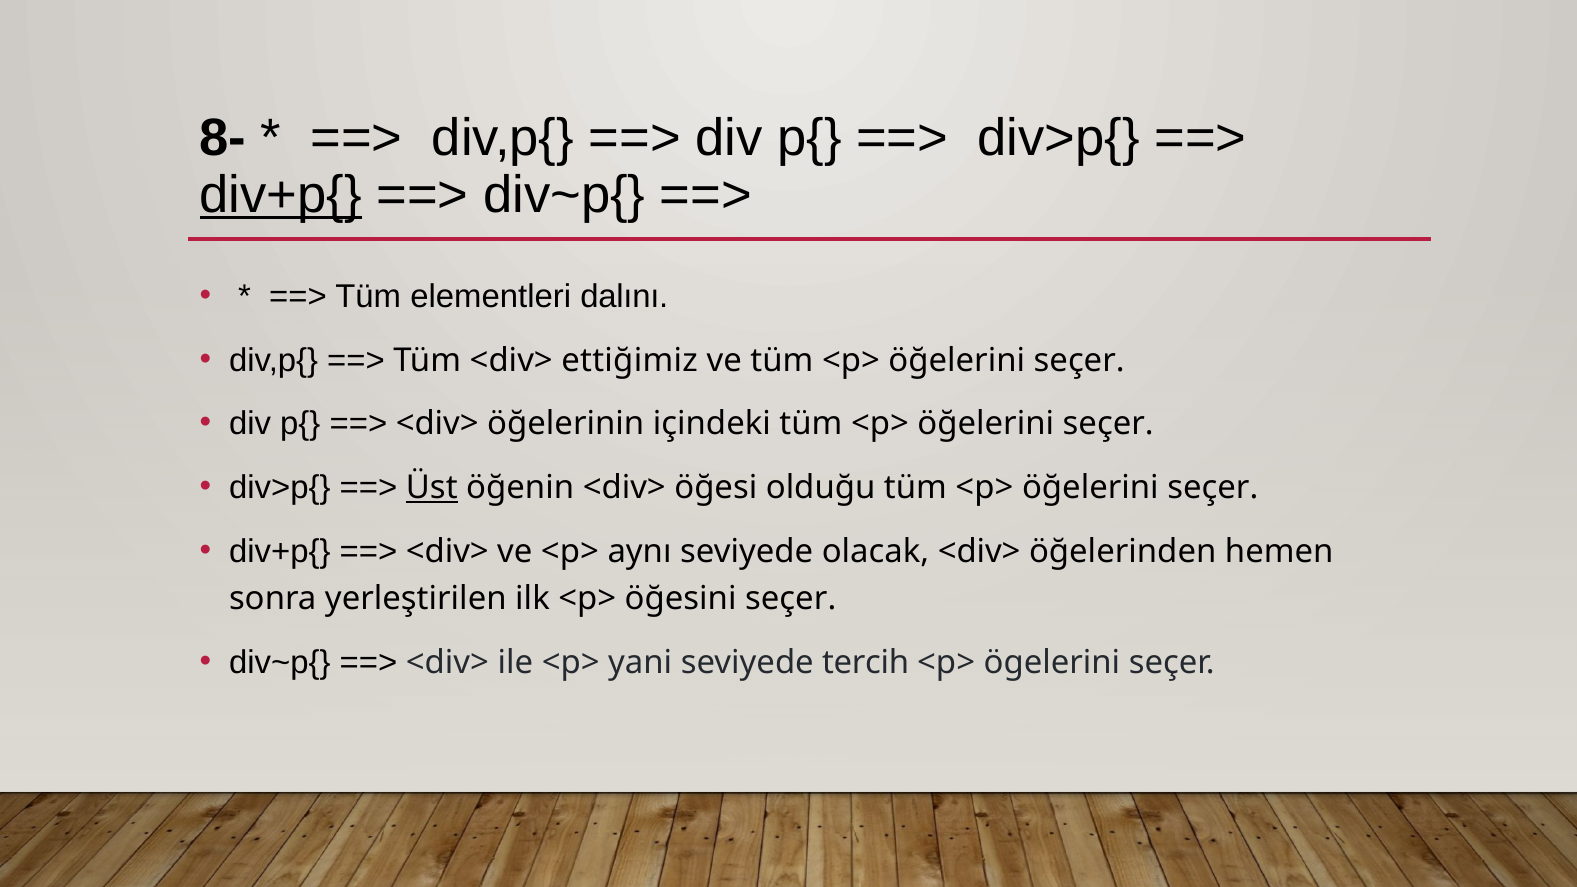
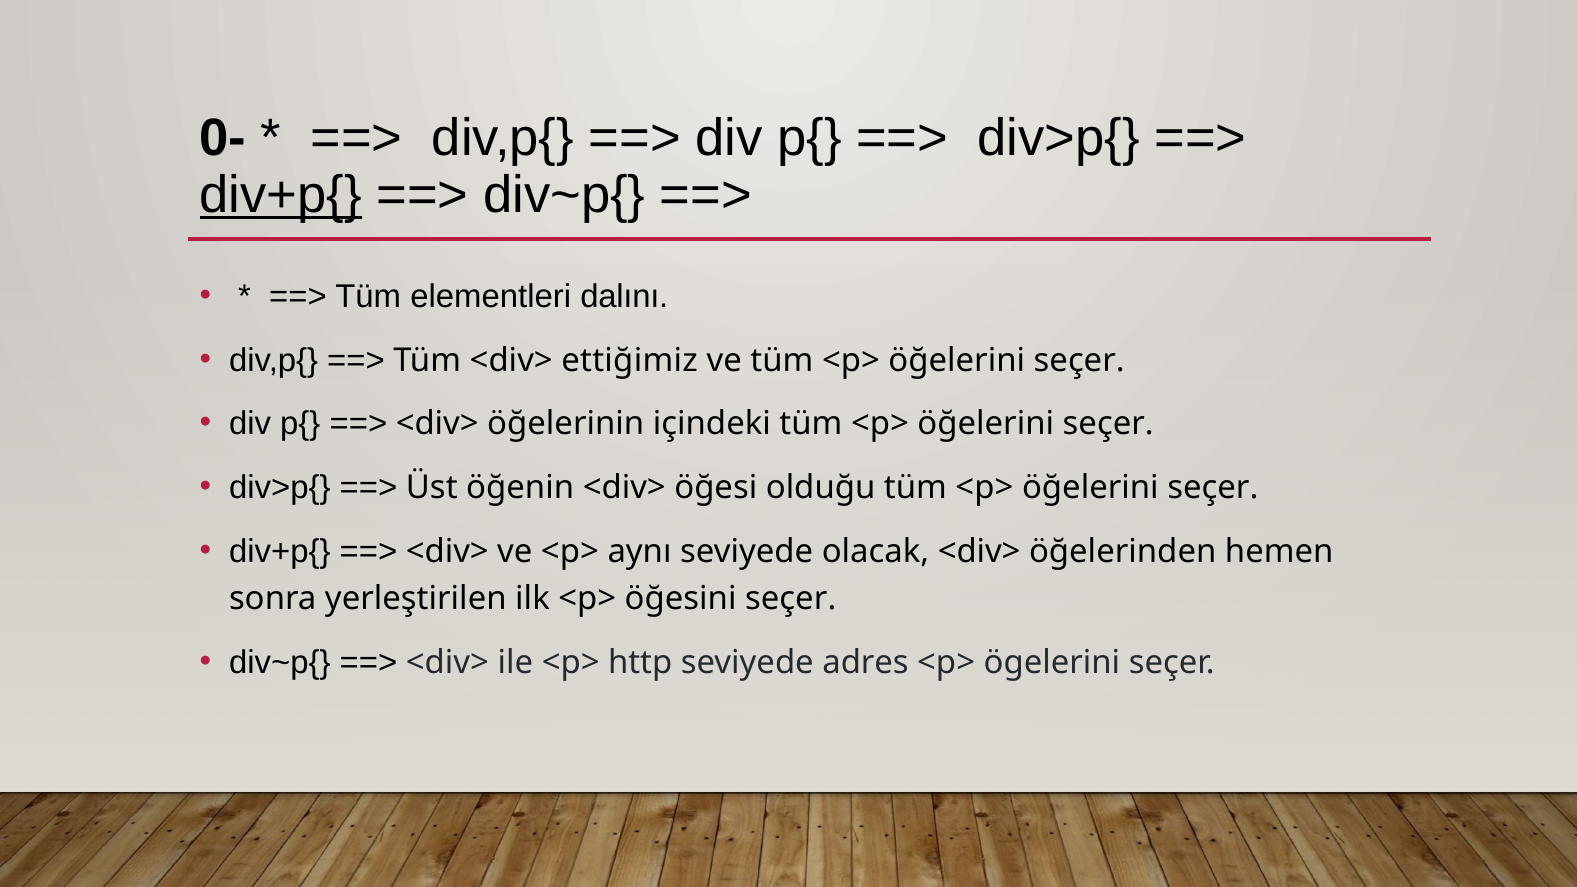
8-: 8- -> 0-
Üst underline: present -> none
yani: yani -> http
tercih: tercih -> adres
